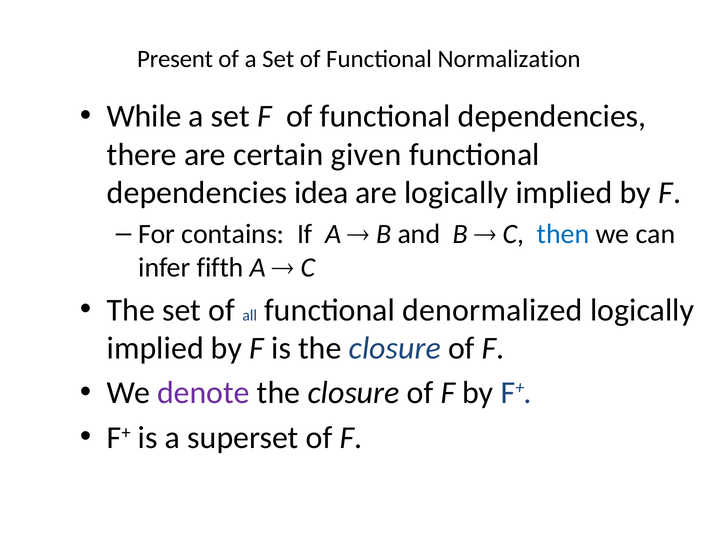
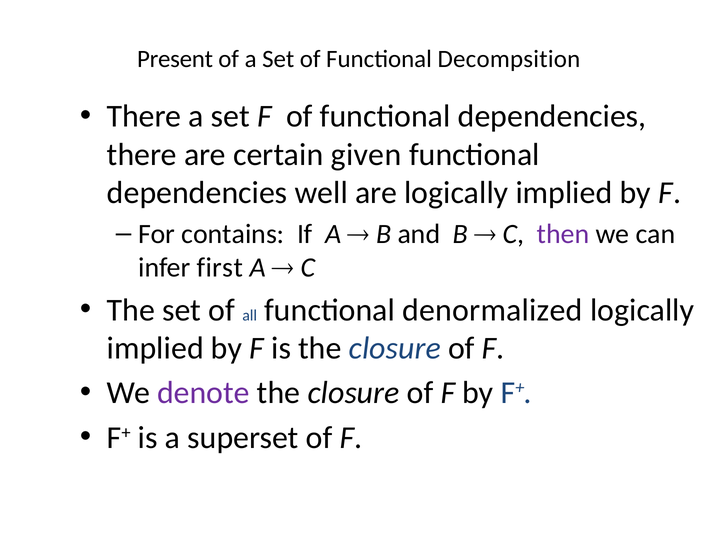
Normalization: Normalization -> Decompsition
While at (144, 116): While -> There
idea: idea -> well
then colour: blue -> purple
fifth: fifth -> first
